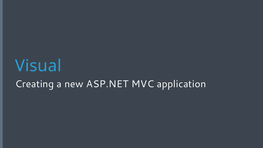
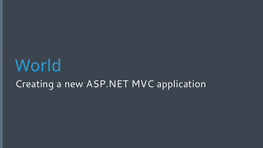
Visual: Visual -> World
